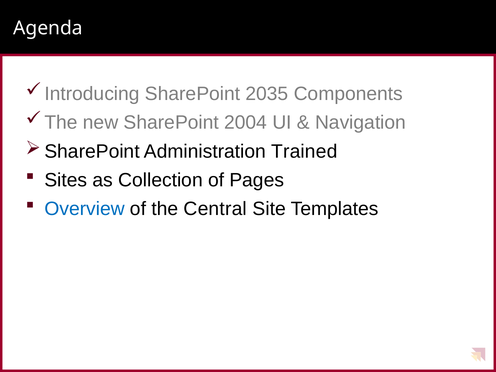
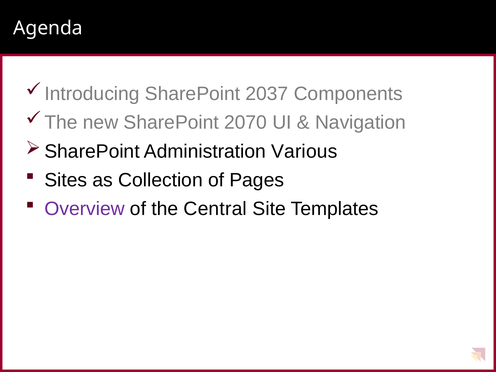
2035: 2035 -> 2037
2004: 2004 -> 2070
Trained: Trained -> Various
Overview colour: blue -> purple
